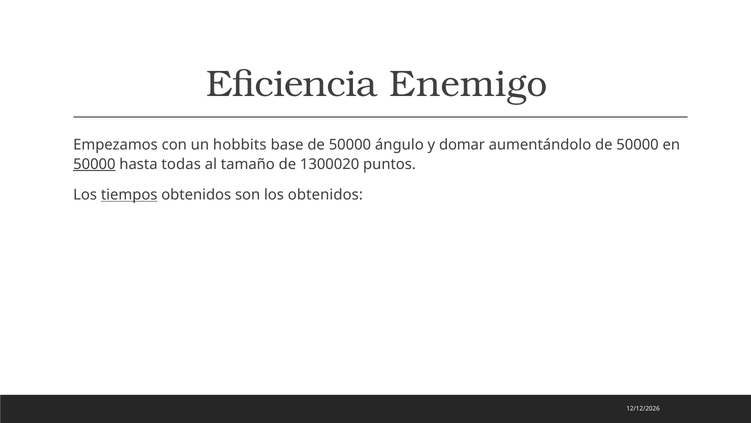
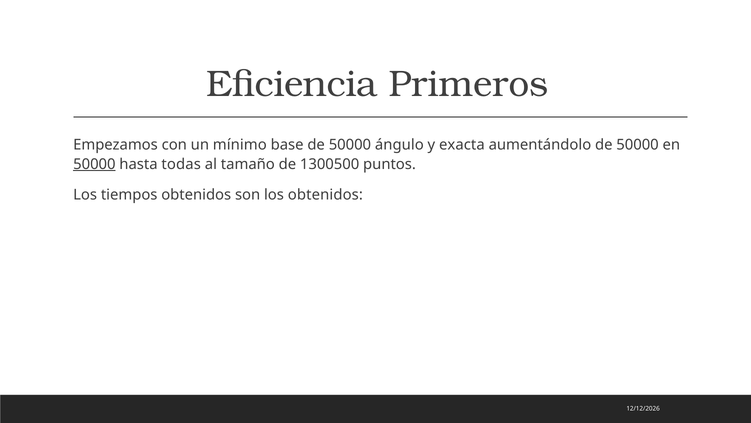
Enemigo: Enemigo -> Primeros
hobbits: hobbits -> mínimo
domar: domar -> exacta
1300020: 1300020 -> 1300500
tiempos underline: present -> none
